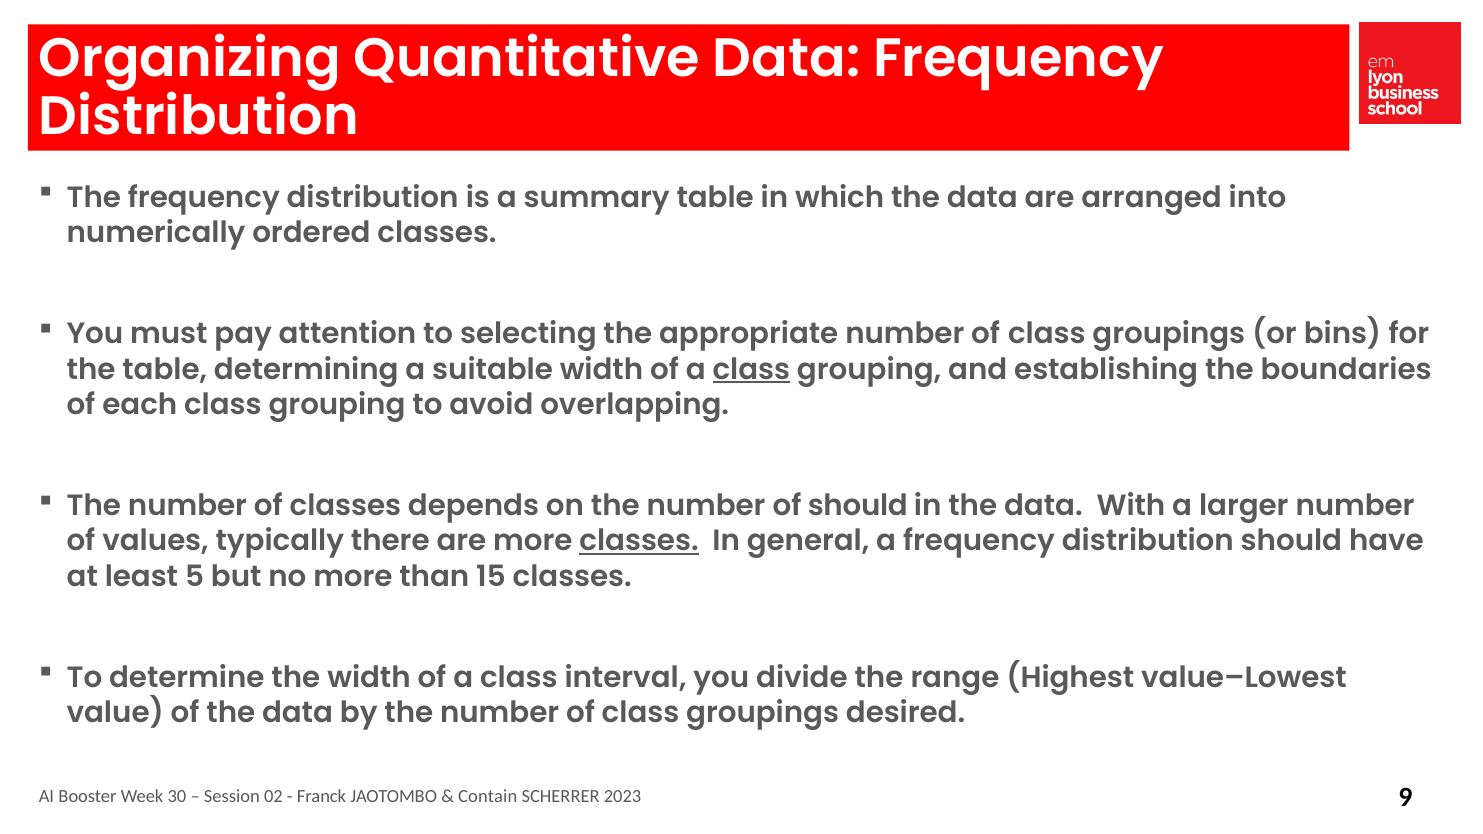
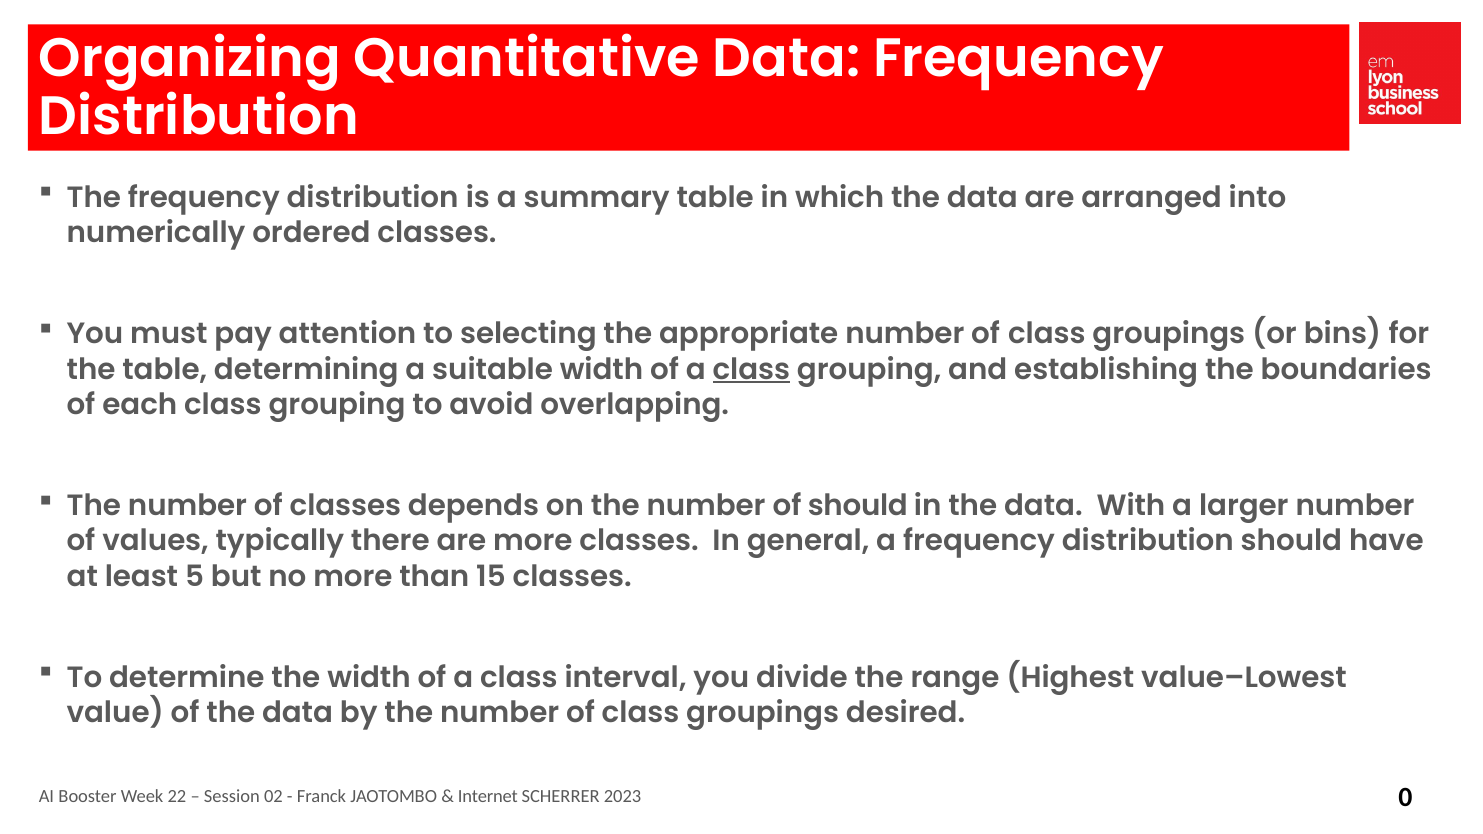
classes at (639, 541) underline: present -> none
30: 30 -> 22
Contain: Contain -> Internet
9: 9 -> 0
